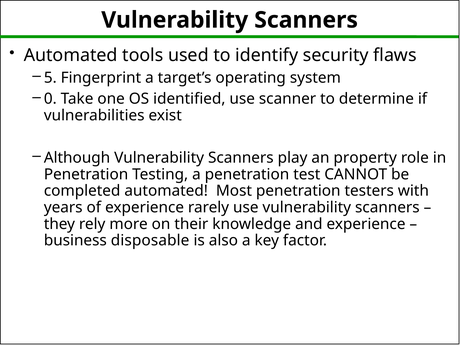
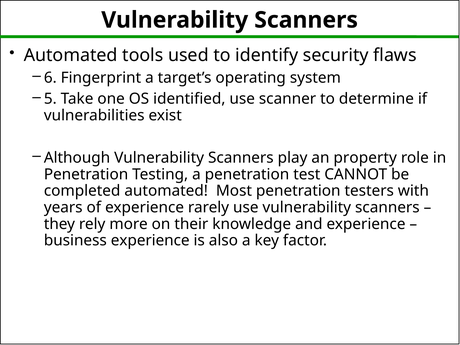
5: 5 -> 6
0: 0 -> 5
business disposable: disposable -> experience
